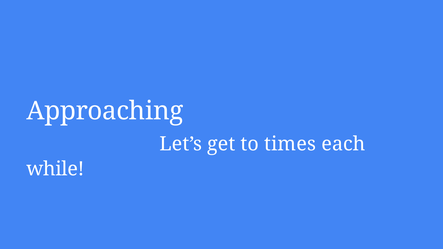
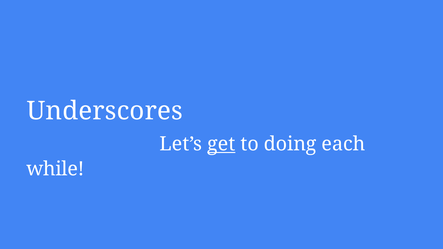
Approaching: Approaching -> Underscores
get underline: none -> present
times: times -> doing
